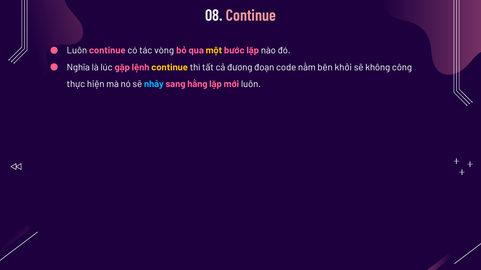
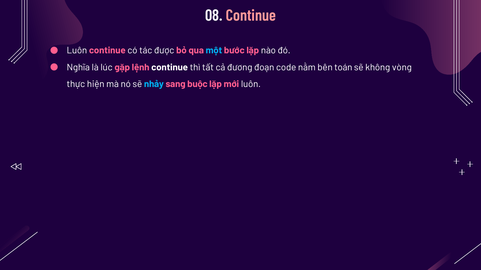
vòng: vòng -> được
một colour: yellow -> light blue
continue at (170, 67) colour: yellow -> white
khởi: khởi -> toán
công: công -> vòng
hằng: hằng -> buộc
